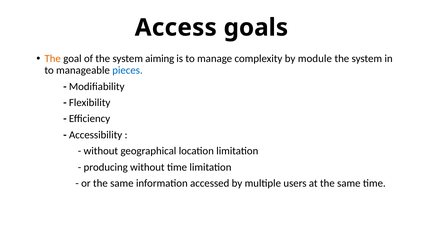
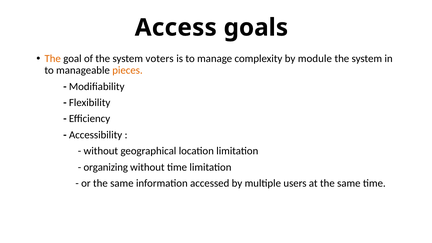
aiming: aiming -> voters
pieces colour: blue -> orange
producing: producing -> organizing
